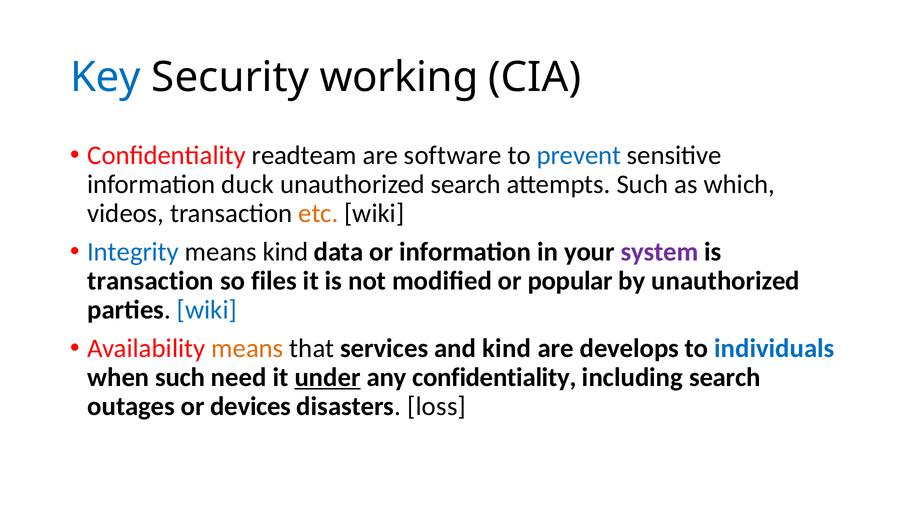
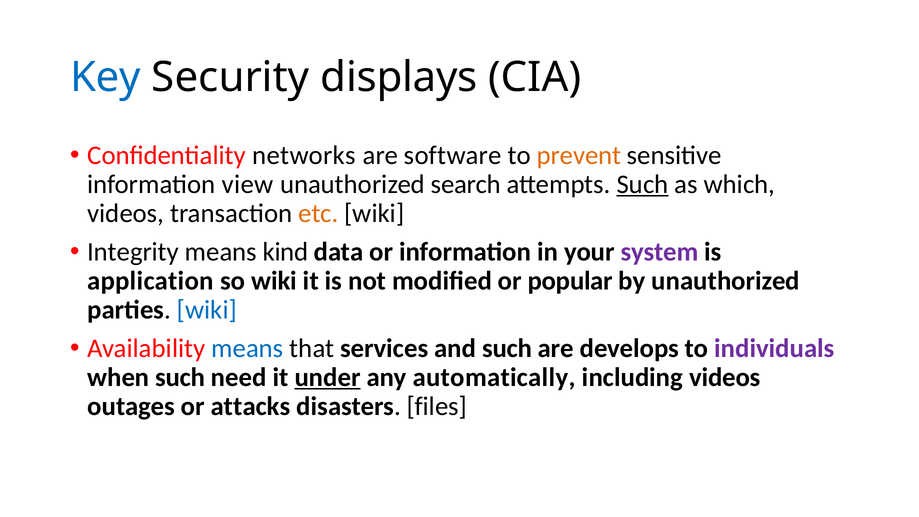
working: working -> displays
readteam: readteam -> networks
prevent colour: blue -> orange
duck: duck -> view
Such at (643, 184) underline: none -> present
Integrity colour: blue -> black
transaction at (151, 281): transaction -> application
so files: files -> wiki
means at (247, 348) colour: orange -> blue
and kind: kind -> such
individuals colour: blue -> purple
any confidentiality: confidentiality -> automatically
including search: search -> videos
devices: devices -> attacks
loss: loss -> files
